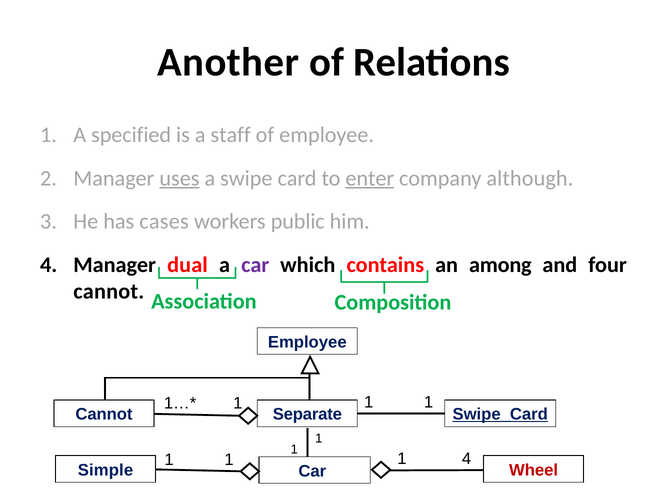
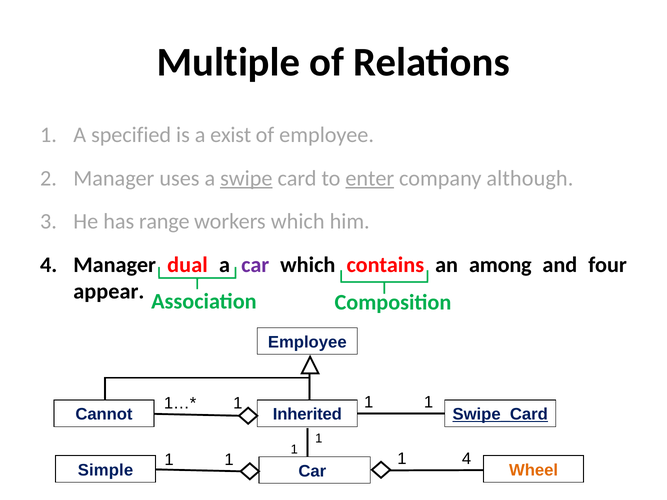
Another: Another -> Multiple
staff: staff -> exist
uses underline: present -> none
swipe underline: none -> present
cases: cases -> range
workers public: public -> which
cannot at (109, 292): cannot -> appear
Separate: Separate -> Inherited
Wheel colour: red -> orange
